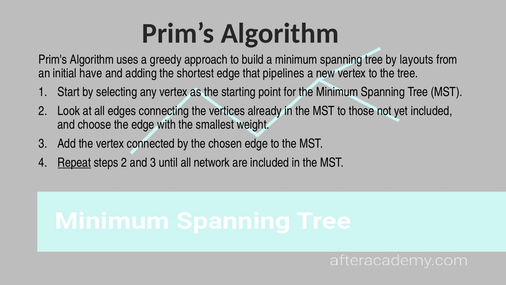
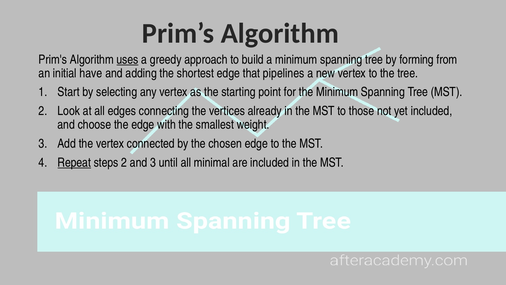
uses underline: none -> present
layouts: layouts -> forming
network: network -> minimal
